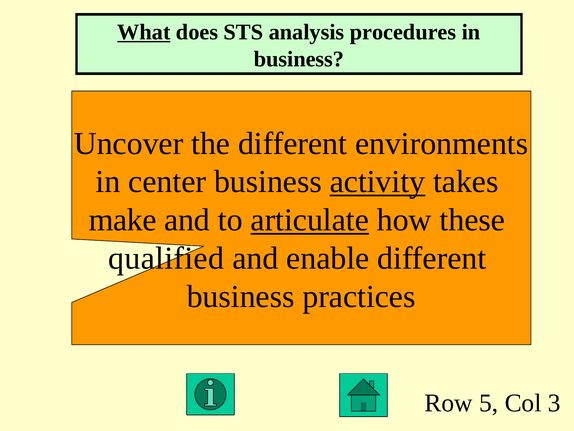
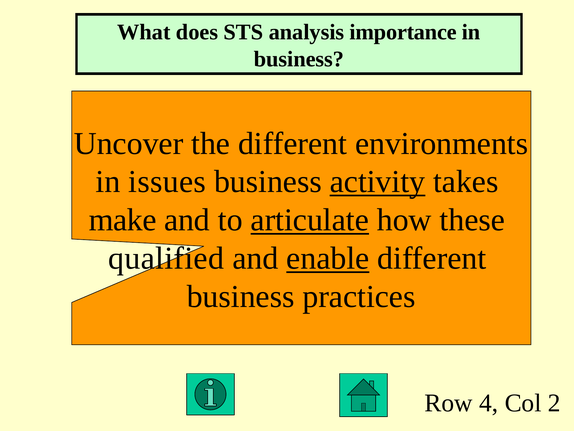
What underline: present -> none
procedures: procedures -> importance
center: center -> issues
enable underline: none -> present
5: 5 -> 4
3: 3 -> 2
